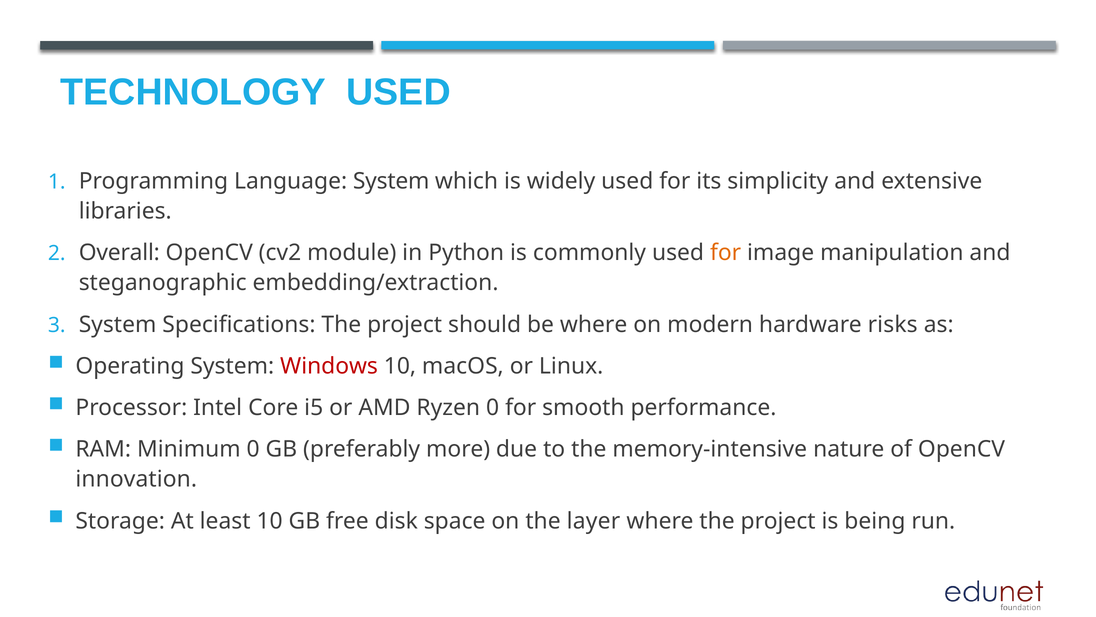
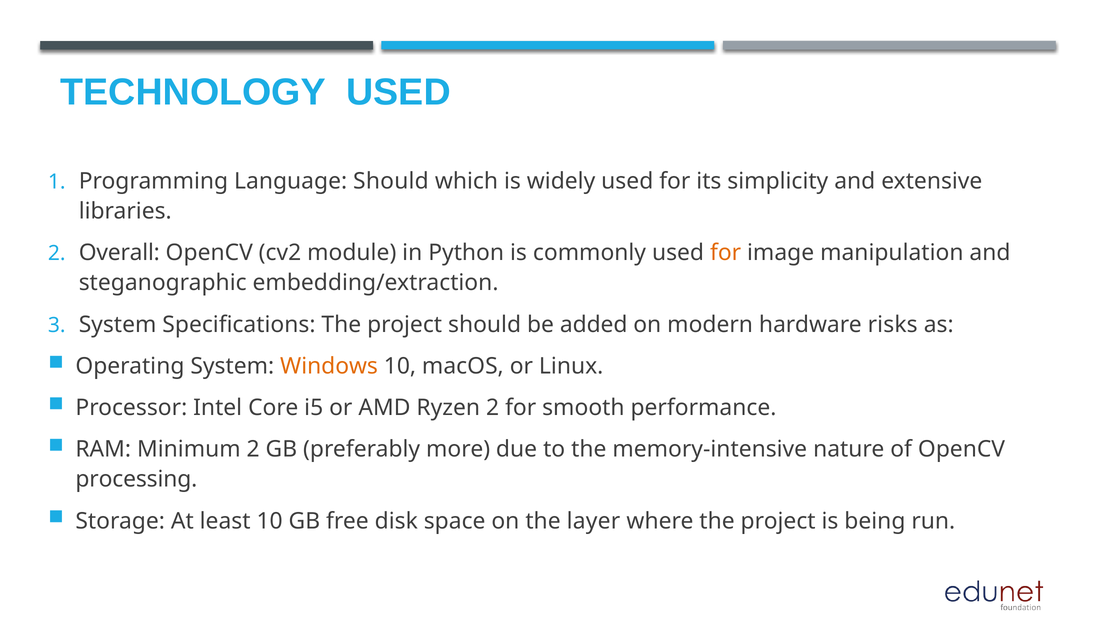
Language System: System -> Should
be where: where -> added
Windows colour: red -> orange
Ryzen 0: 0 -> 2
Minimum 0: 0 -> 2
innovation: innovation -> processing
